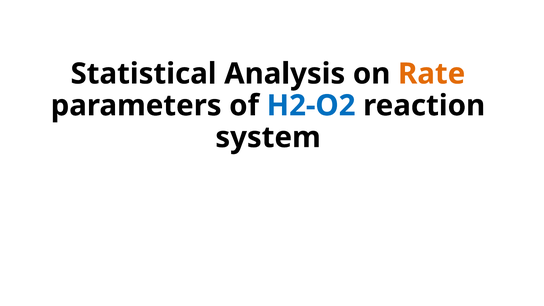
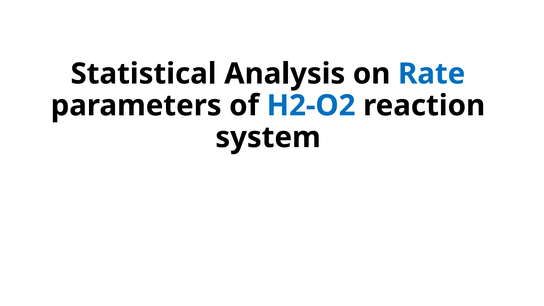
Rate colour: orange -> blue
